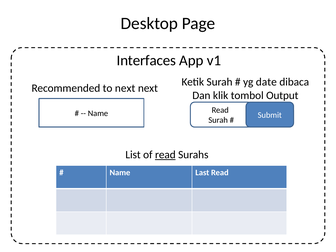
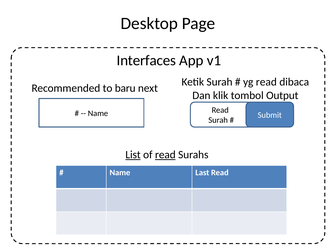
yg date: date -> read
to next: next -> baru
List underline: none -> present
